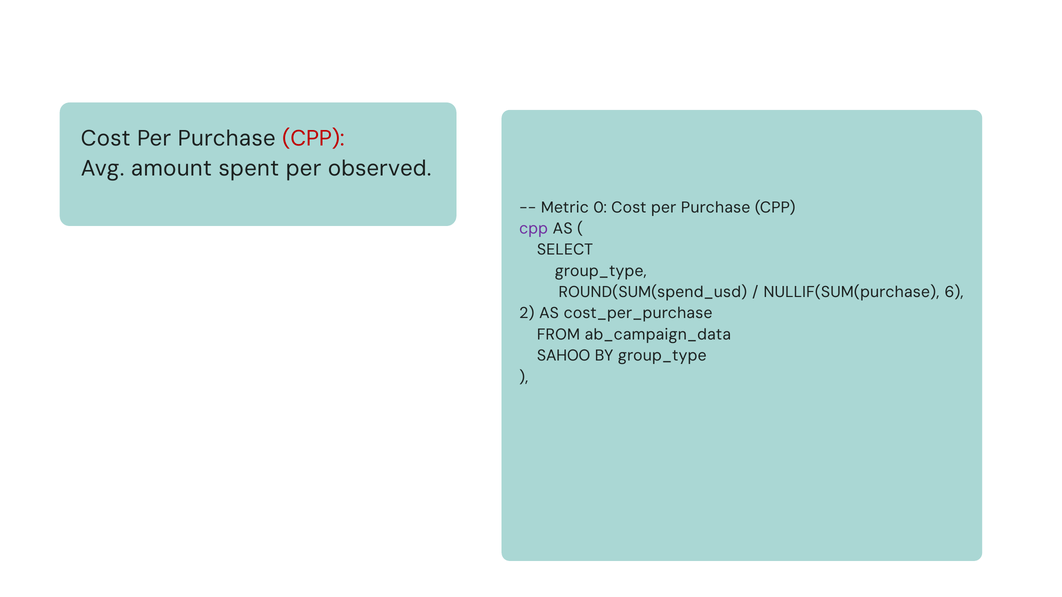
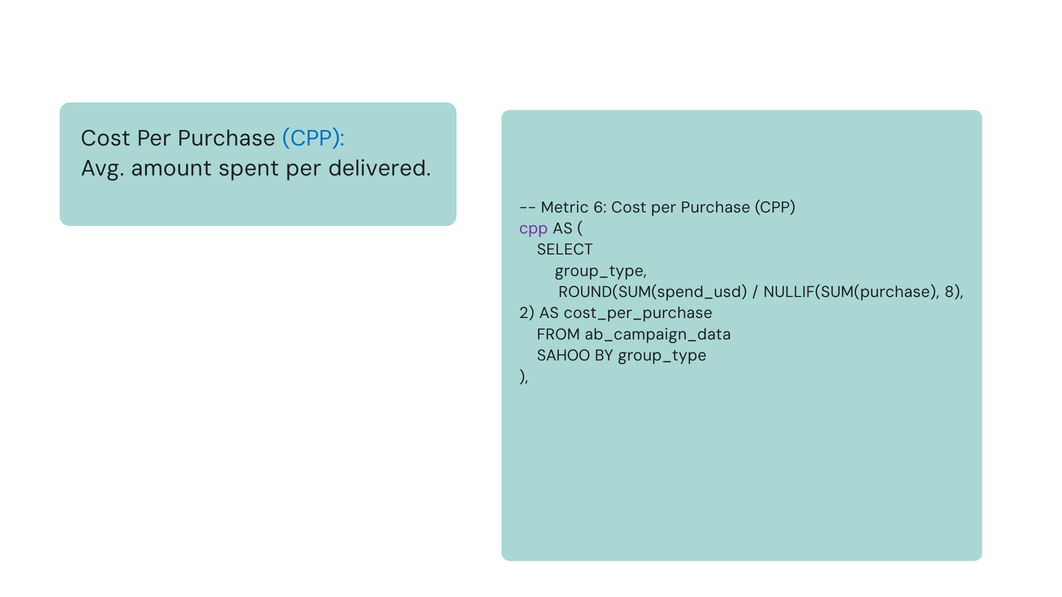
CPP at (313, 139) colour: red -> blue
observed: observed -> delivered
0: 0 -> 6
6: 6 -> 8
